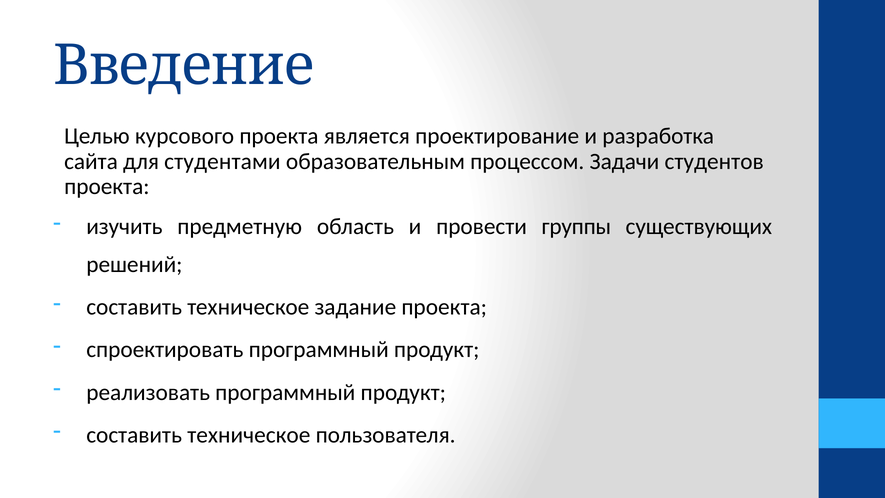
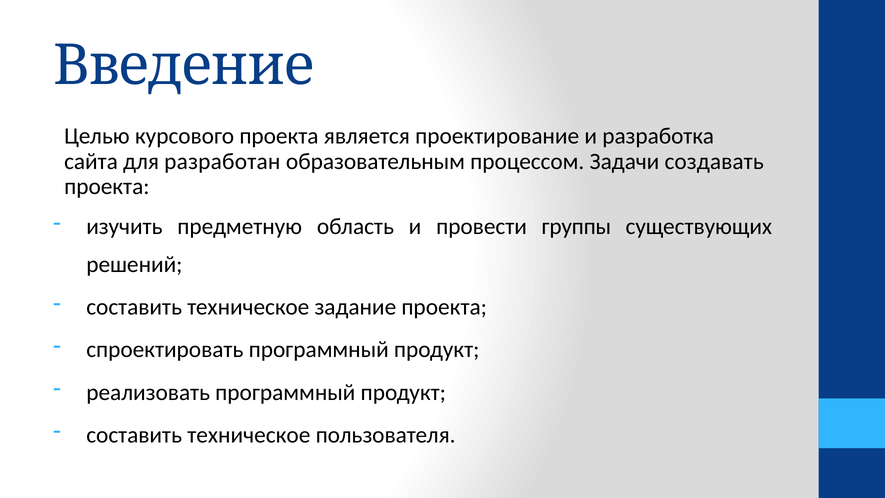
студентами: студентами -> разработан
студентов: студентов -> создавать
